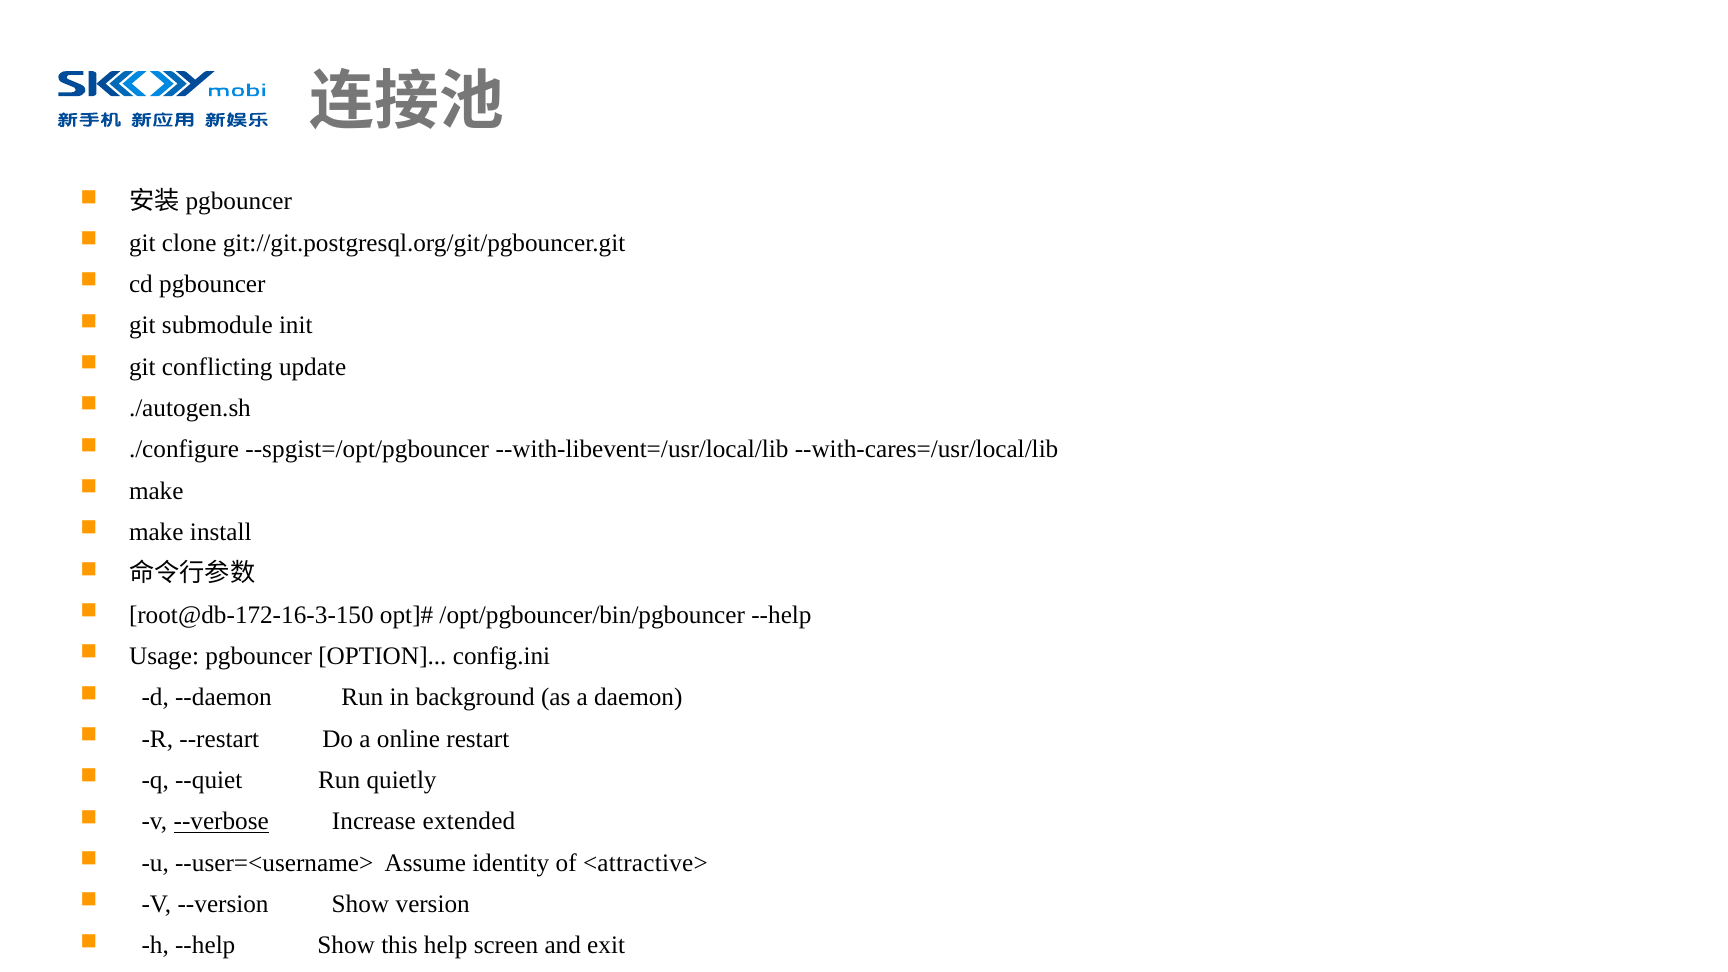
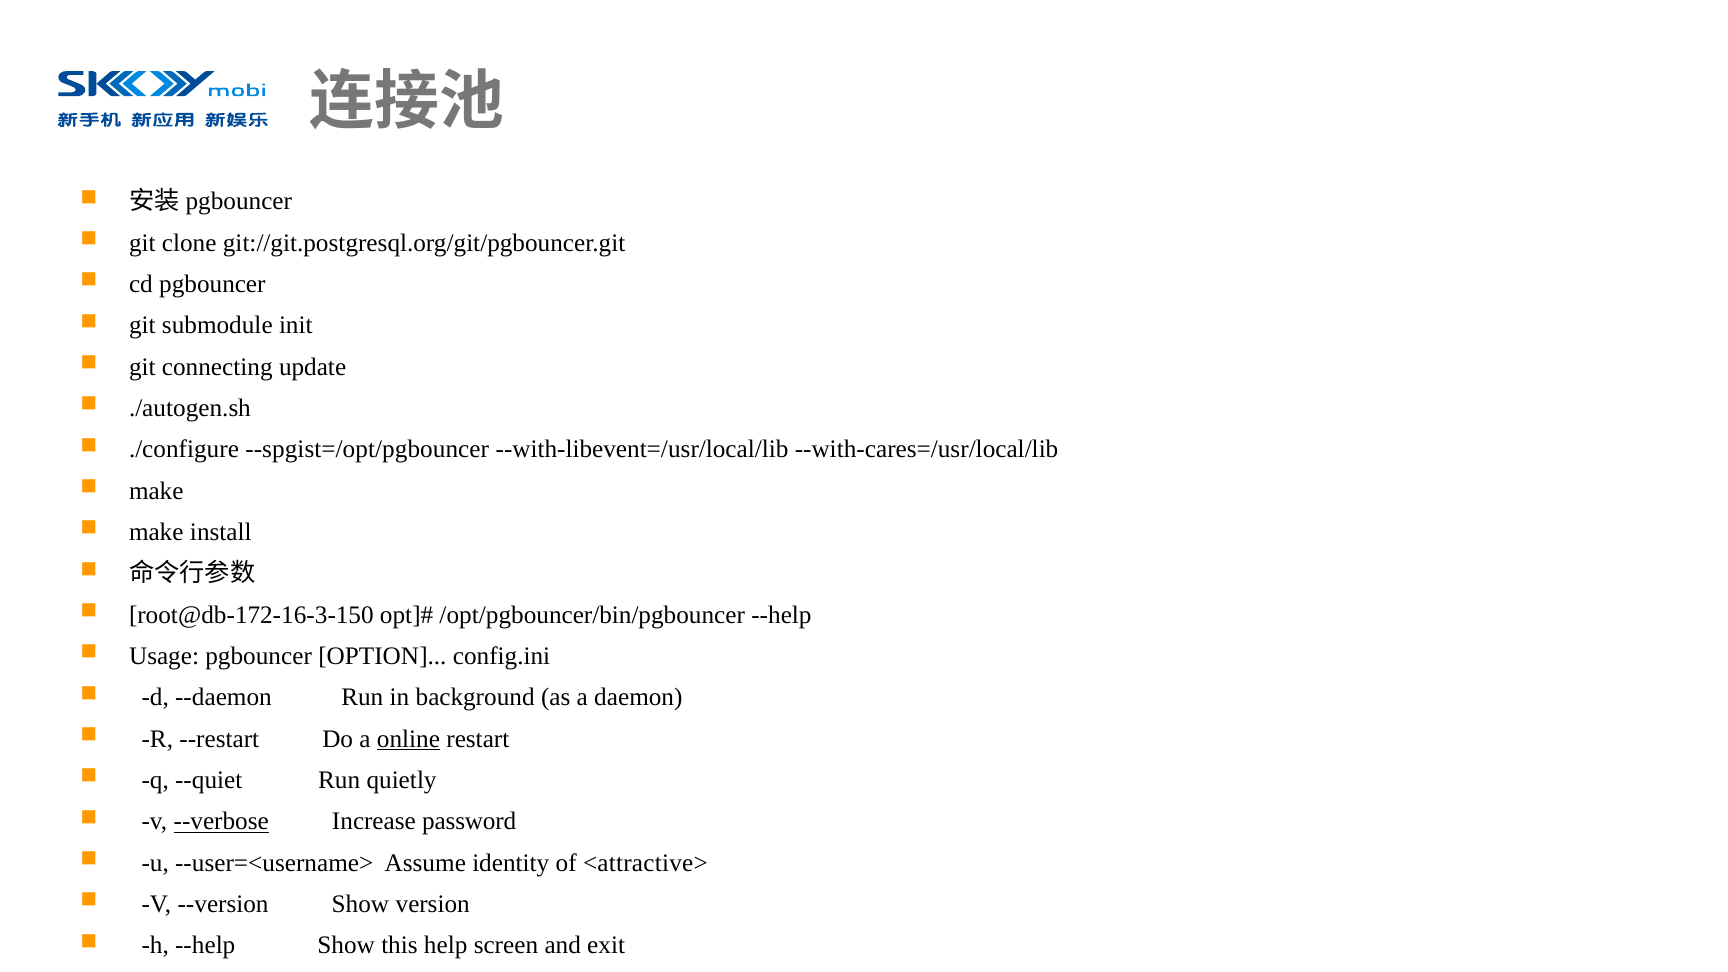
conflicting: conflicting -> connecting
online underline: none -> present
extended: extended -> password
